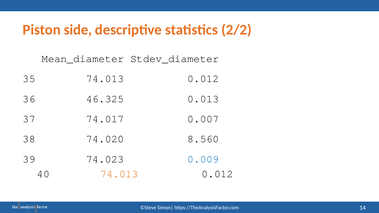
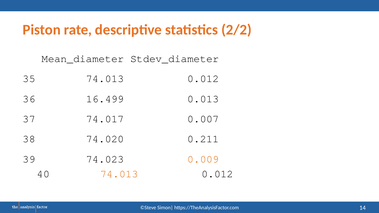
side: side -> rate
46.325: 46.325 -> 16.499
8.560: 8.560 -> 0.211
0.009 colour: blue -> orange
